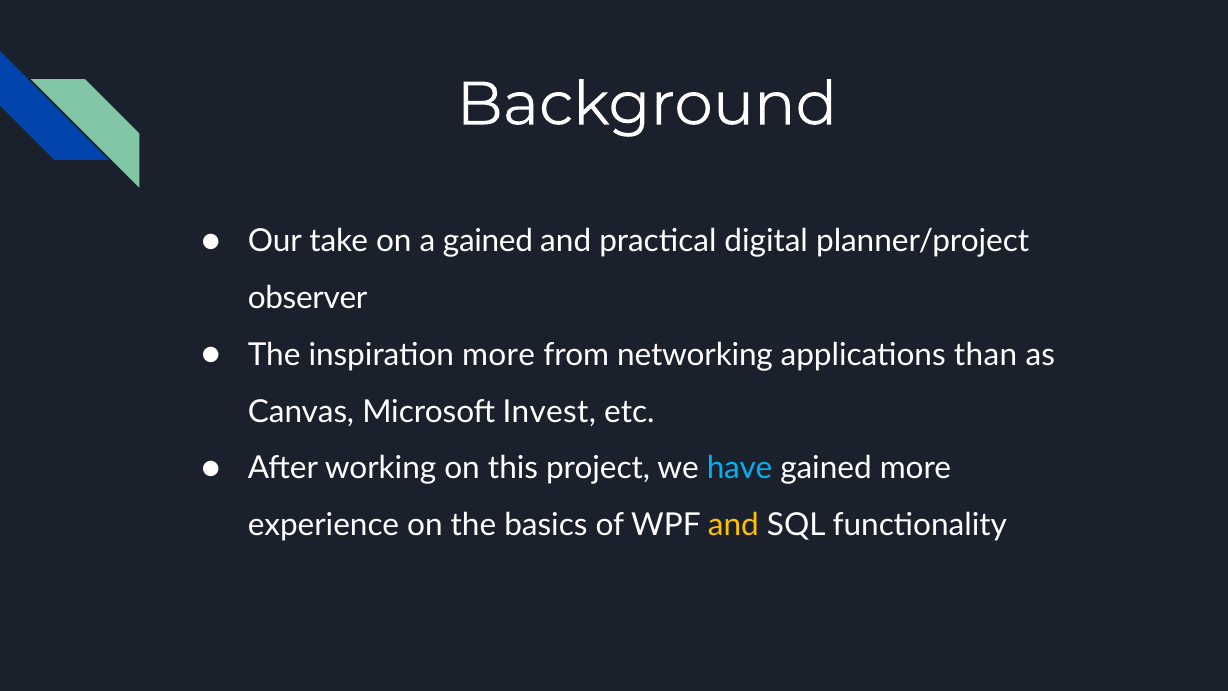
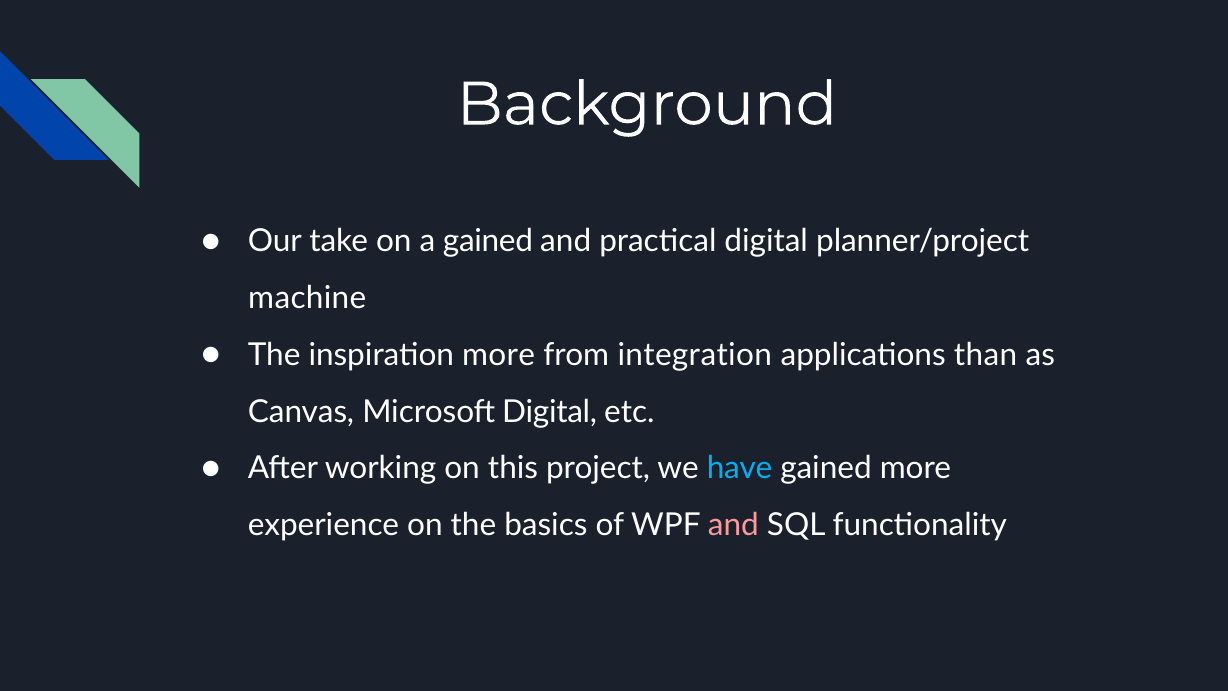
observer: observer -> machine
networking: networking -> integration
Microsoft Invest: Invest -> Digital
and at (733, 525) colour: yellow -> pink
